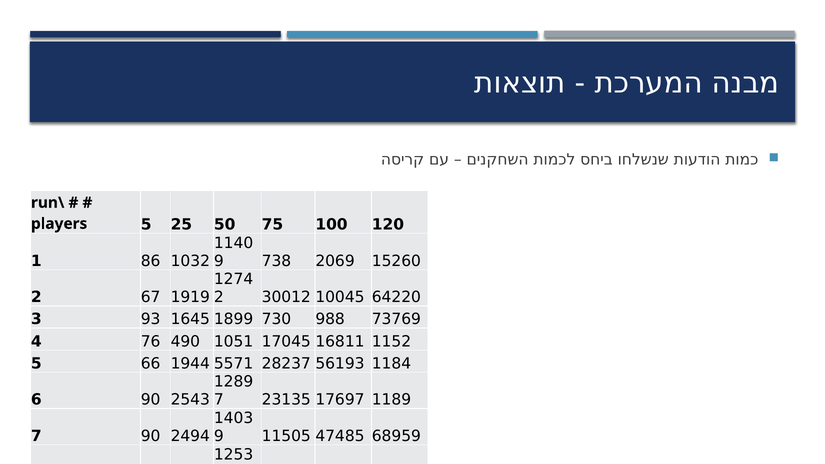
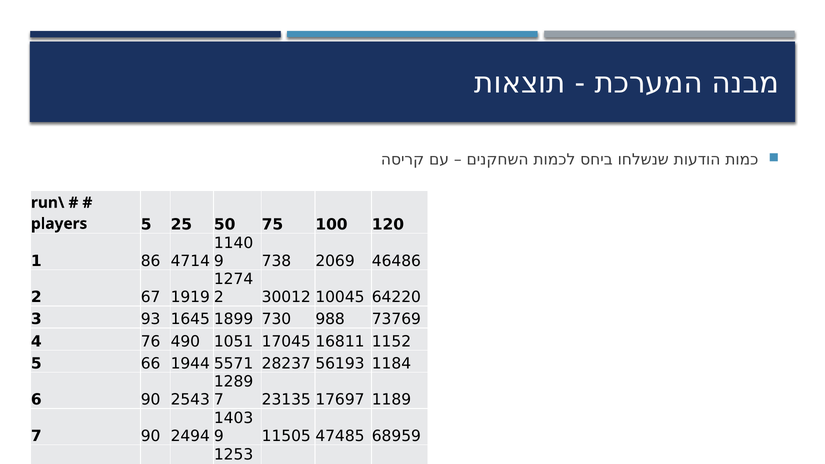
1032: 1032 -> 4714
15260: 15260 -> 46486
